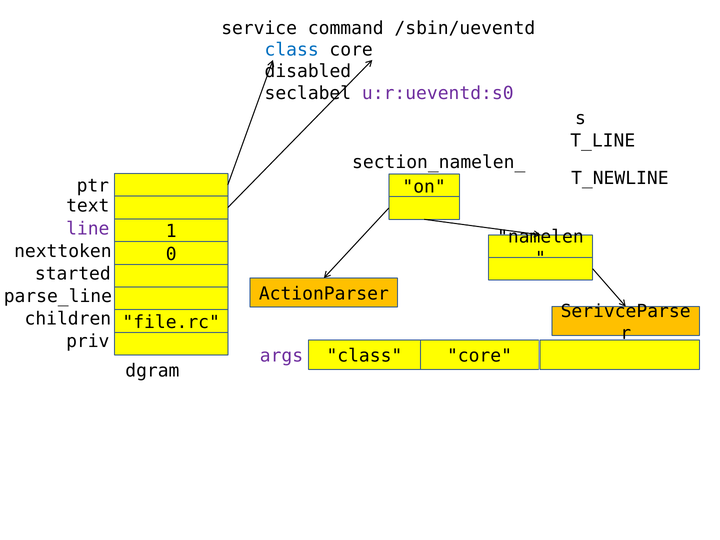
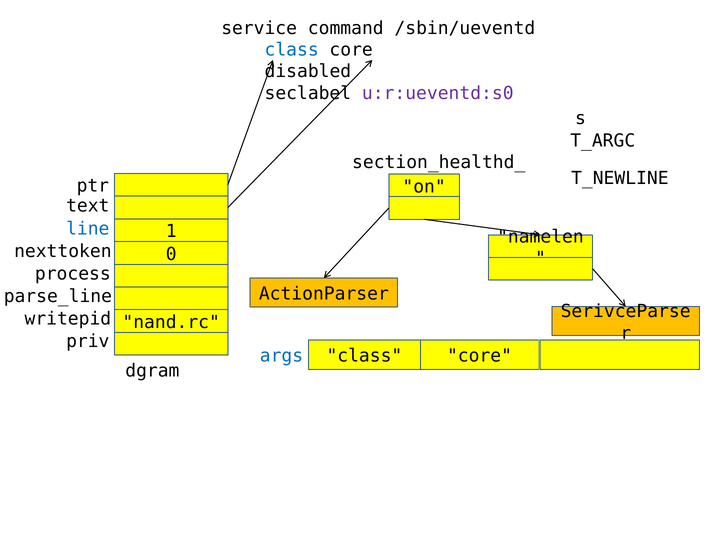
T_LINE: T_LINE -> T_ARGC
section_namelen_: section_namelen_ -> section_healthd_
line colour: purple -> blue
started: started -> process
children: children -> writepid
file.rc: file.rc -> nand.rc
args colour: purple -> blue
